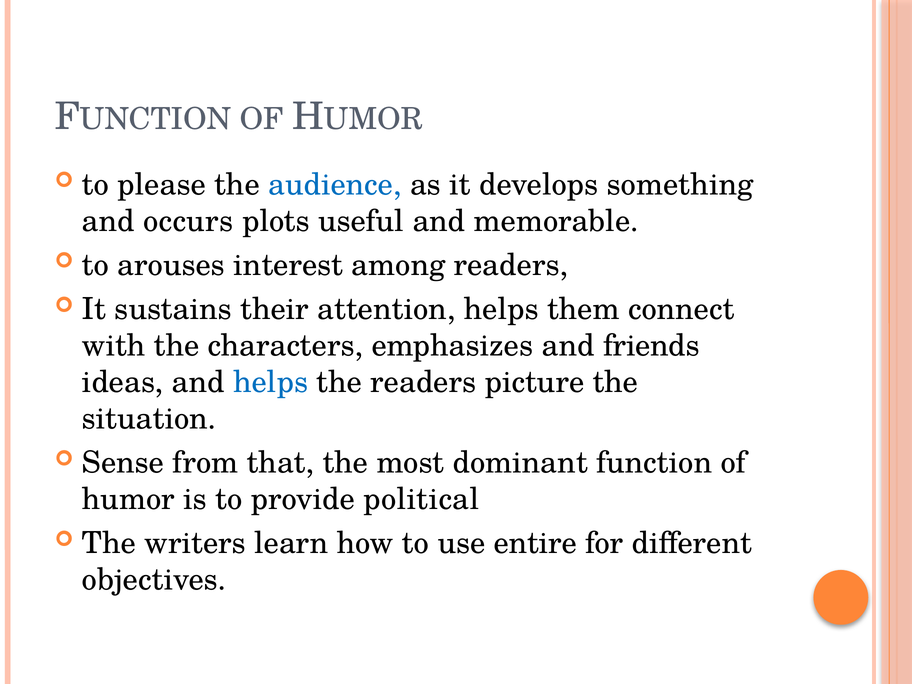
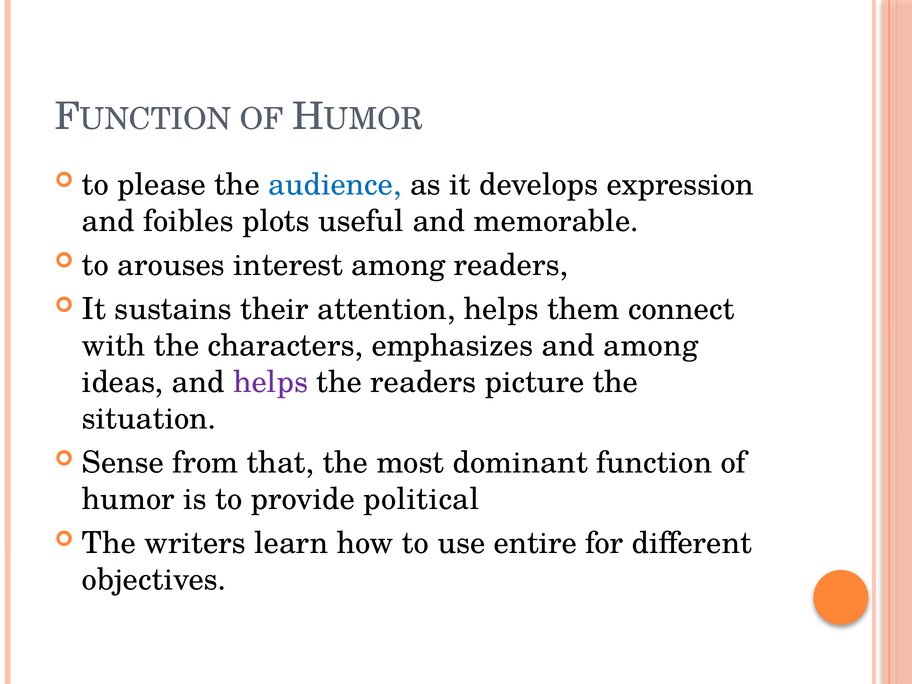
something: something -> expression
occurs: occurs -> foibles
and friends: friends -> among
helps at (271, 382) colour: blue -> purple
